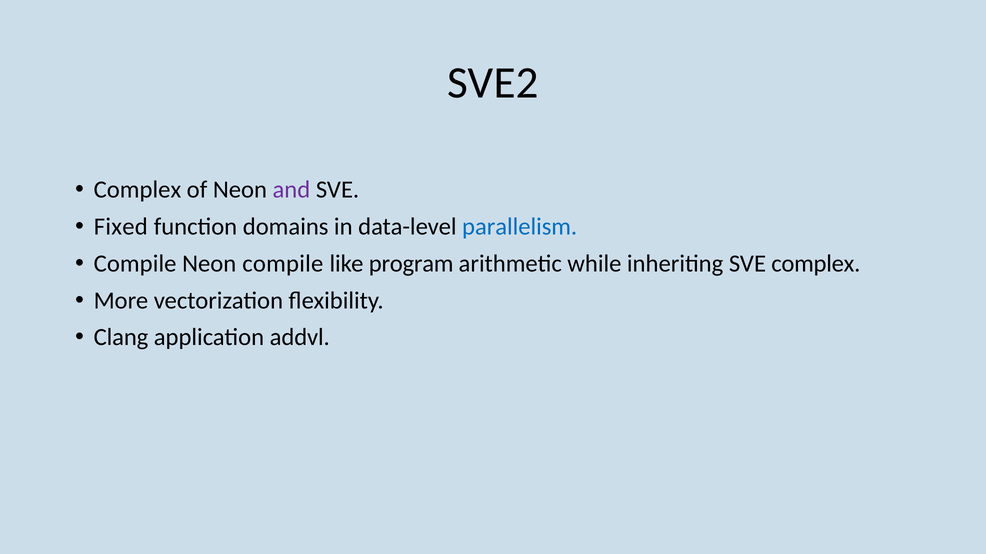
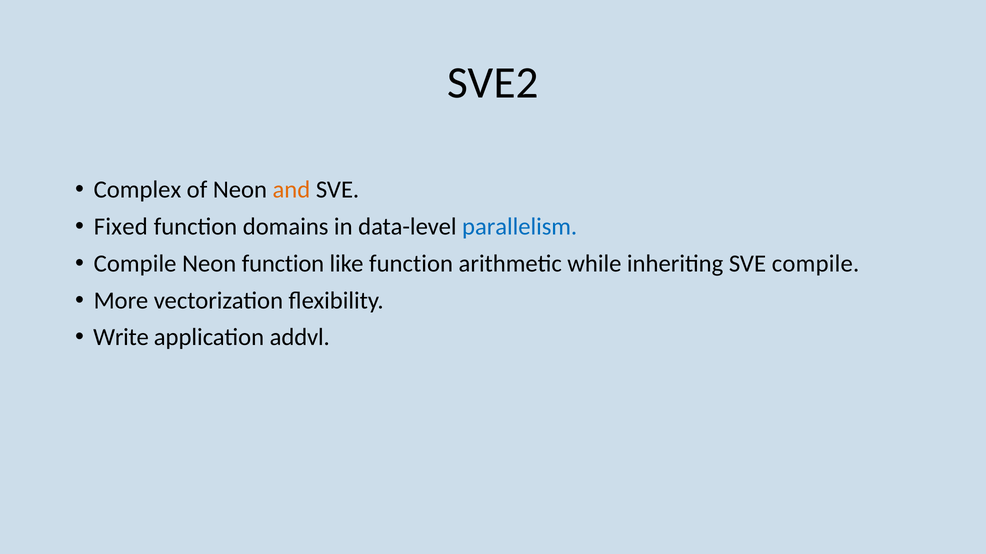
and colour: purple -> orange
Neon compile: compile -> function
like program: program -> function
SVE complex: complex -> compile
Clang: Clang -> Write
